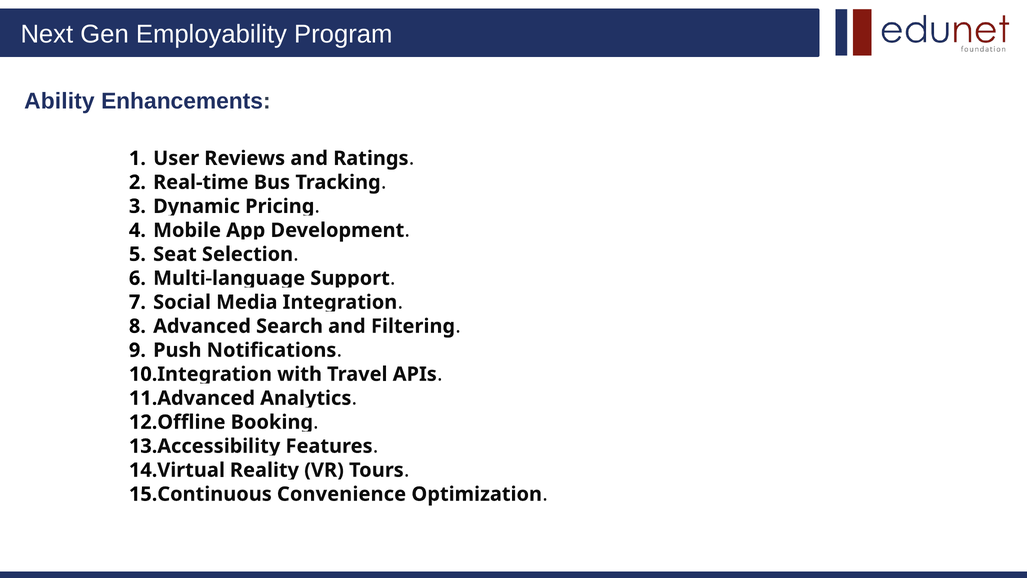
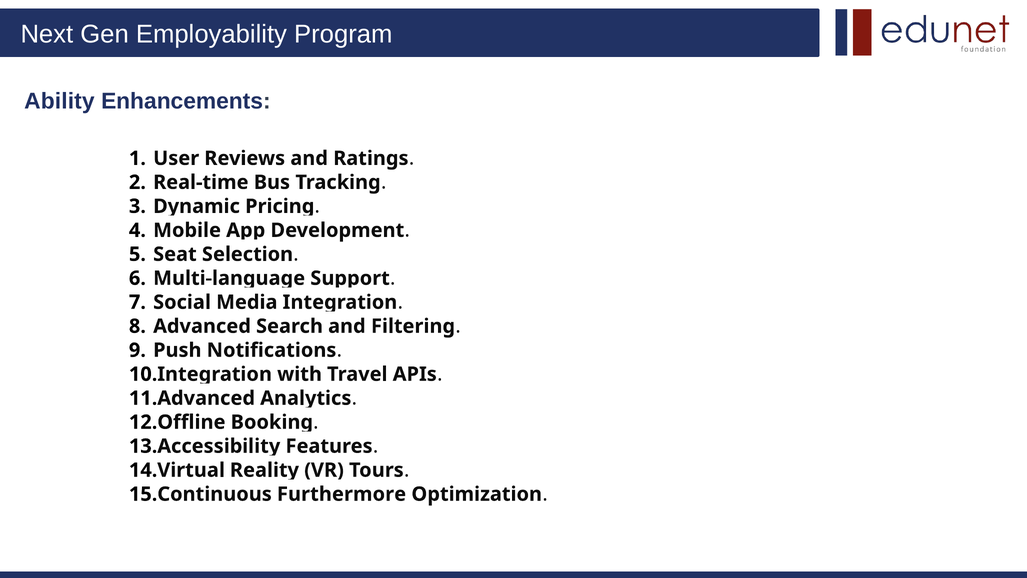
Convenience: Convenience -> Furthermore
